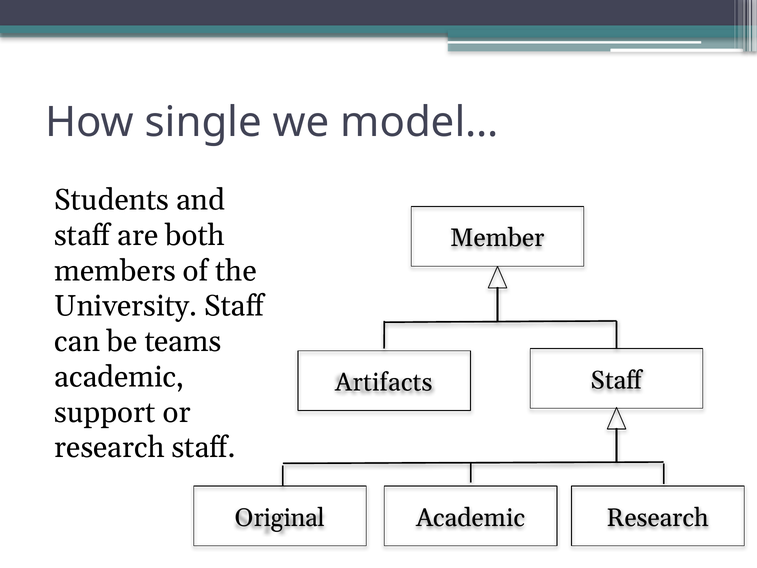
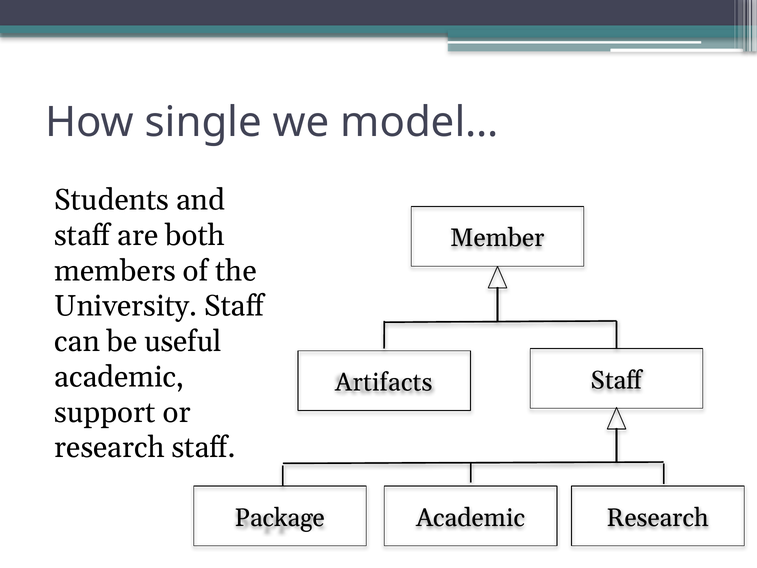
teams: teams -> useful
Original: Original -> Package
